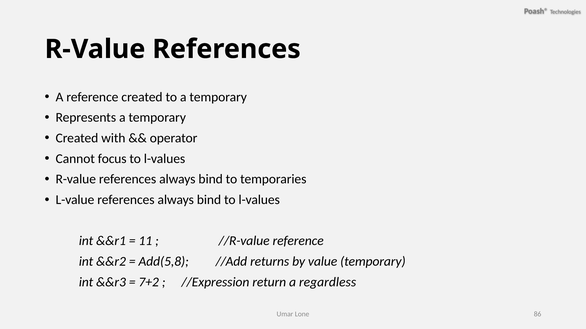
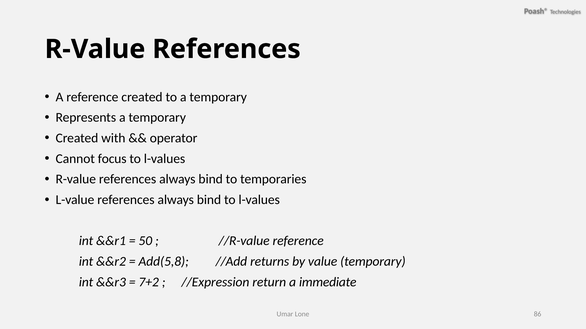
11: 11 -> 50
regardless: regardless -> immediate
